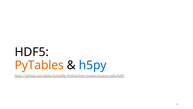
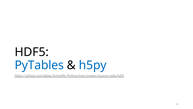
PyTables colour: orange -> blue
